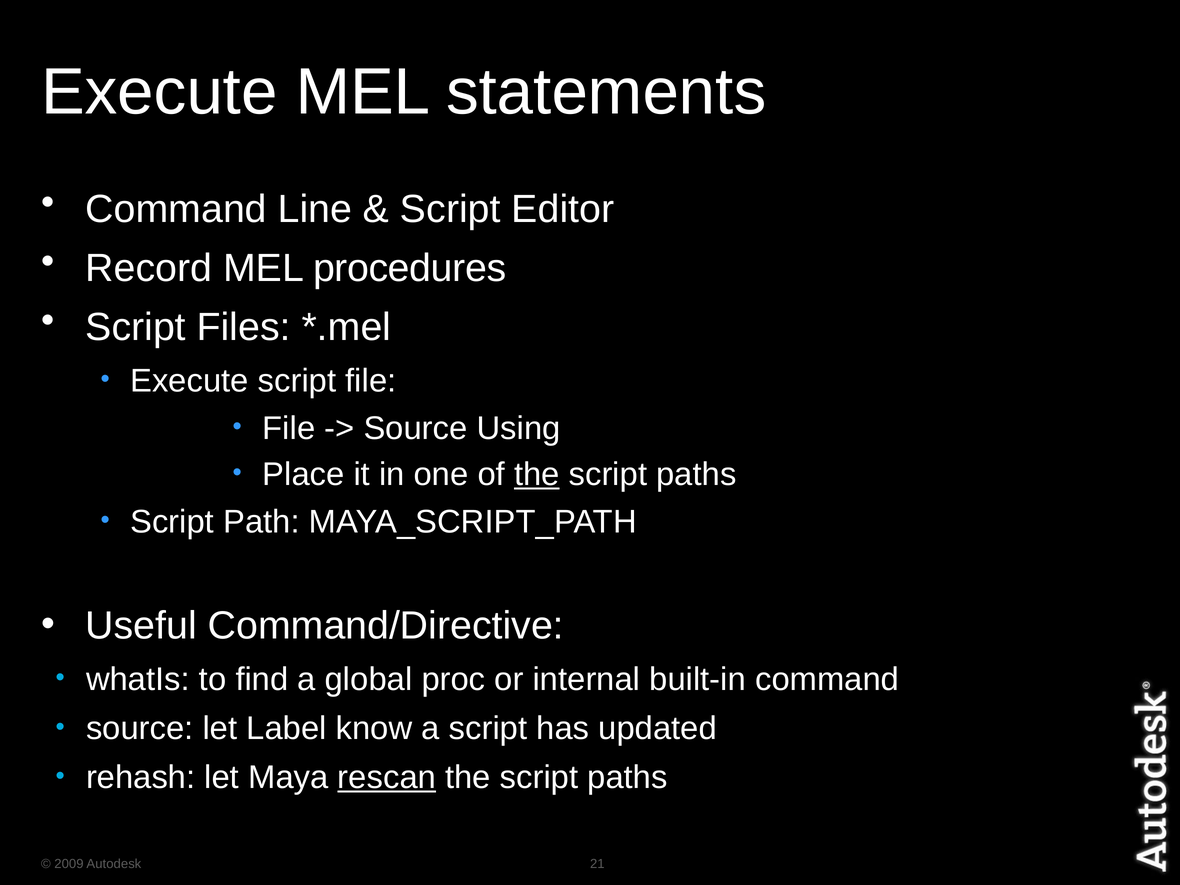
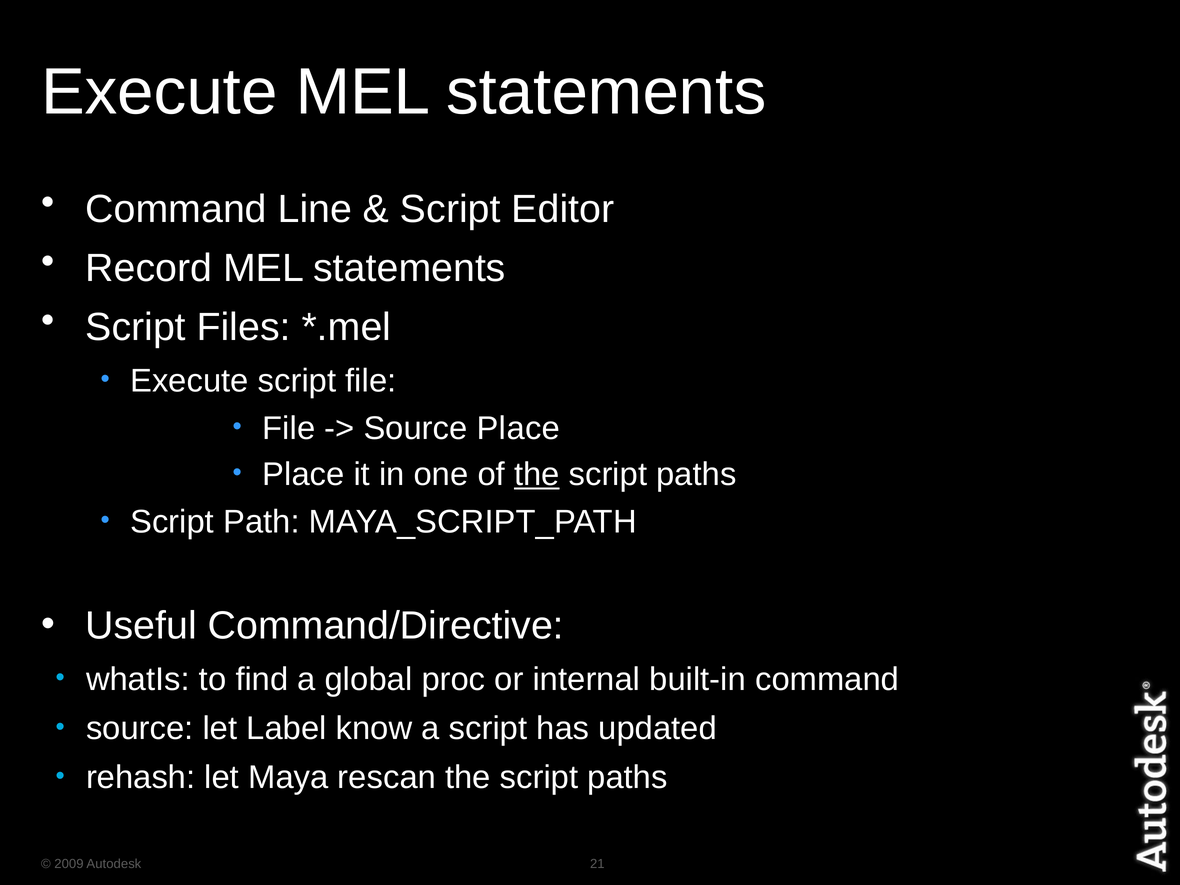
Record MEL procedures: procedures -> statements
Source Using: Using -> Place
rescan underline: present -> none
